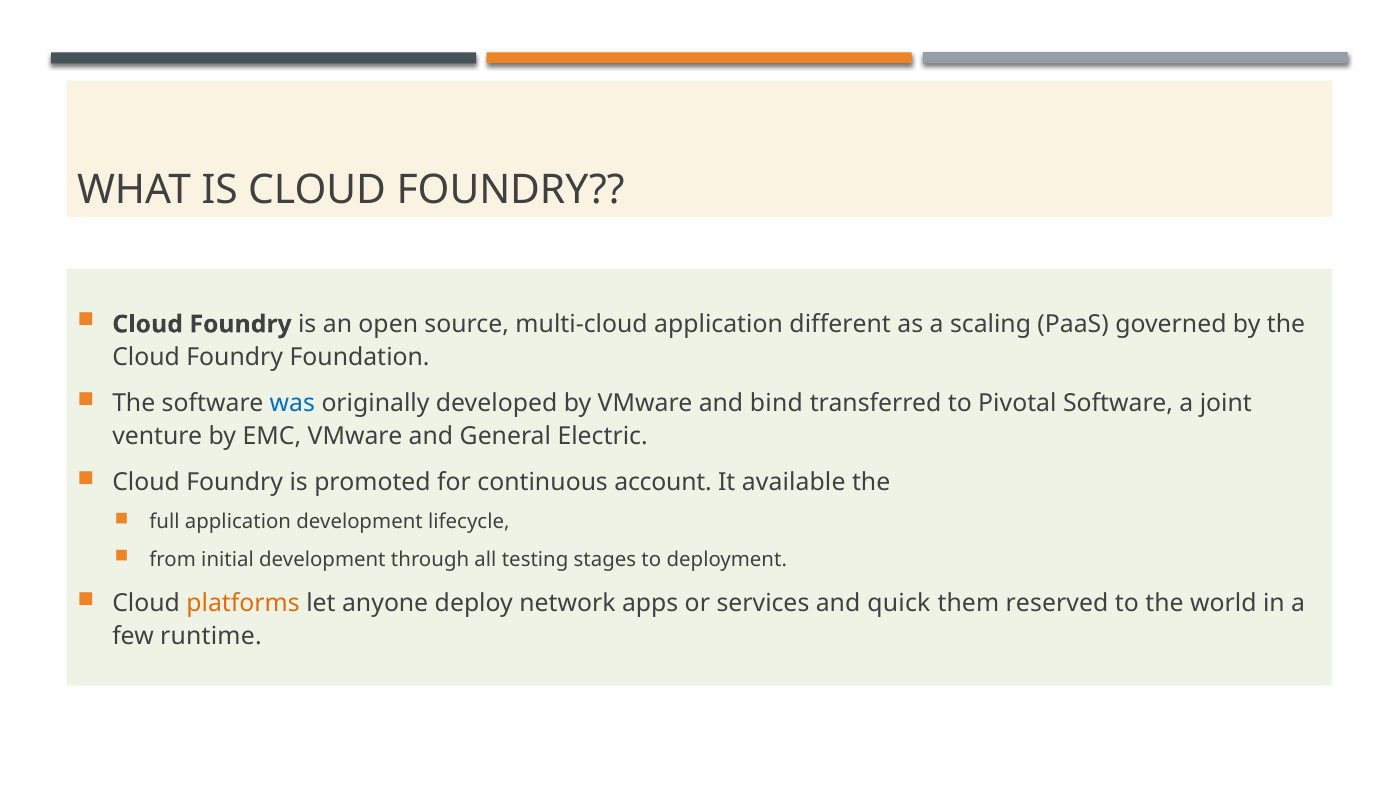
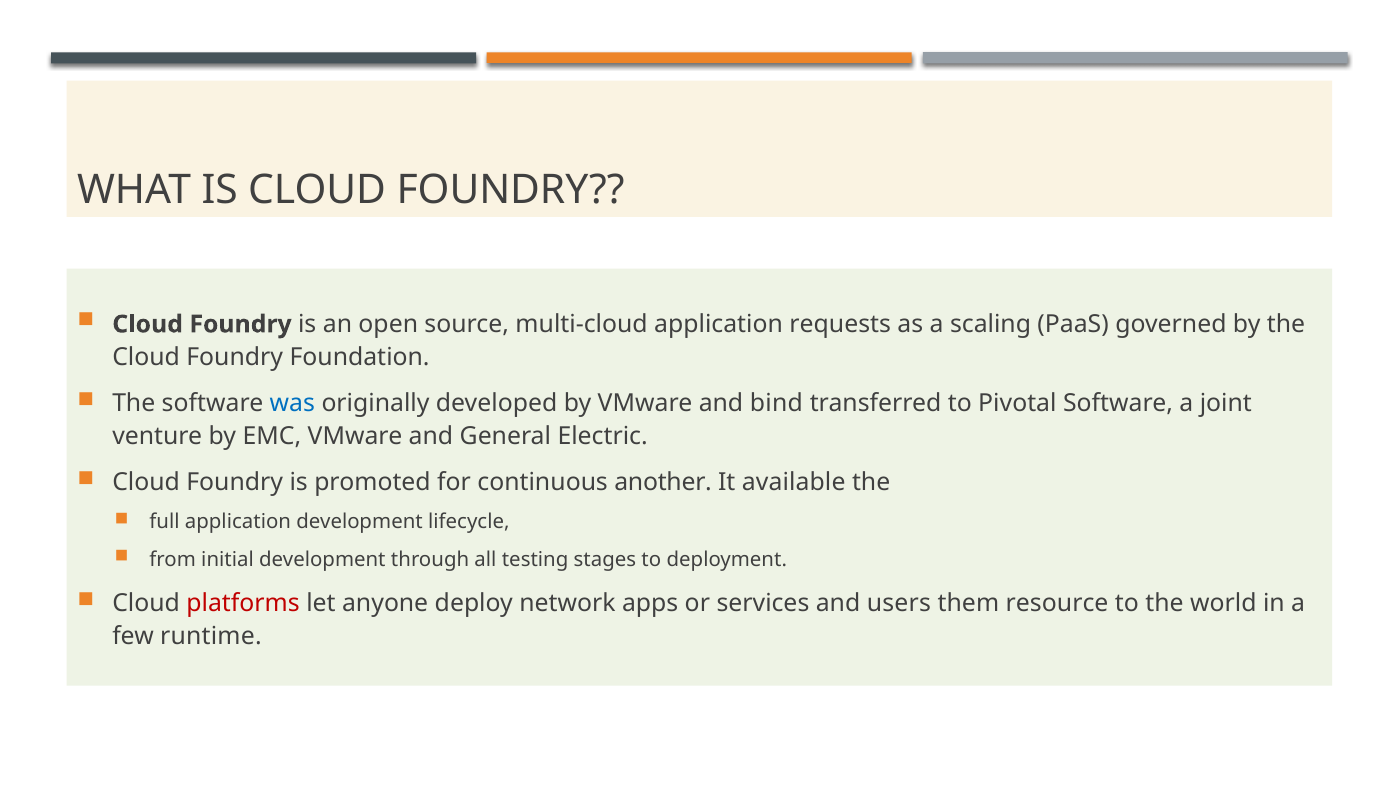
different: different -> requests
account: account -> another
platforms colour: orange -> red
quick: quick -> users
reserved: reserved -> resource
